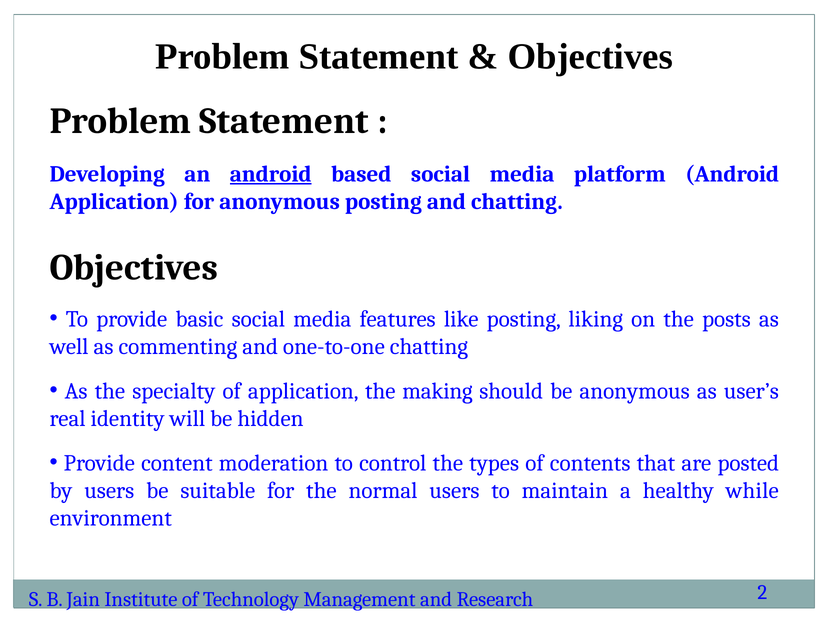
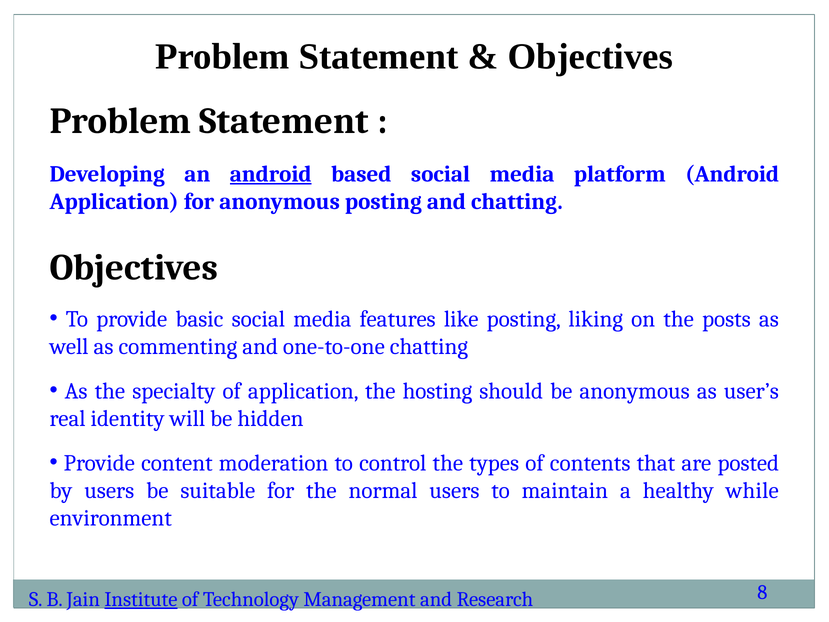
making: making -> hosting
Institute underline: none -> present
2: 2 -> 8
